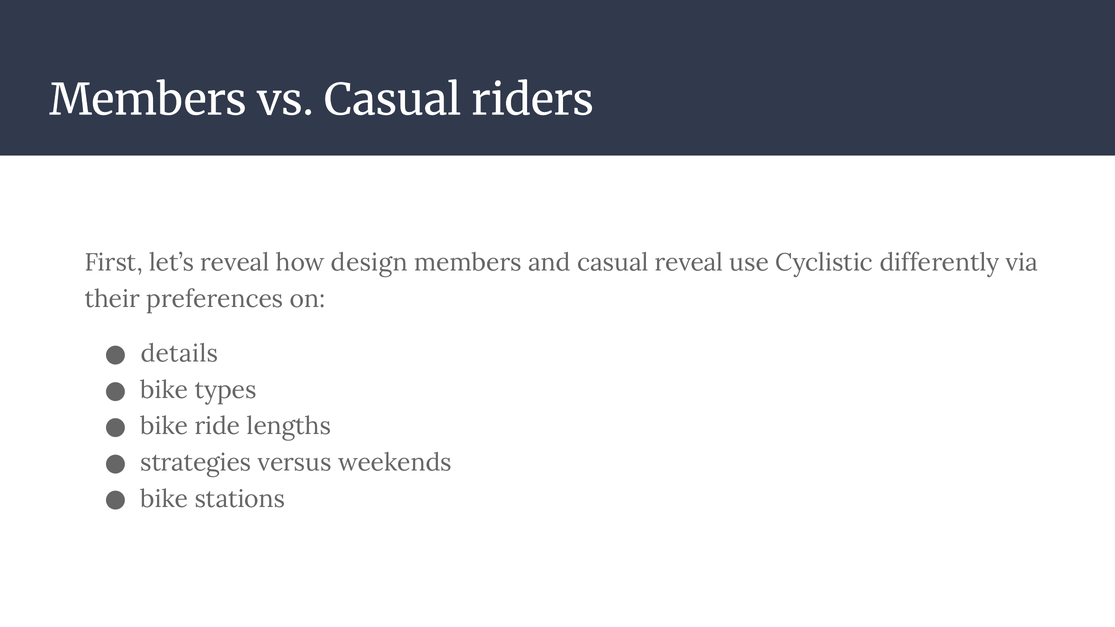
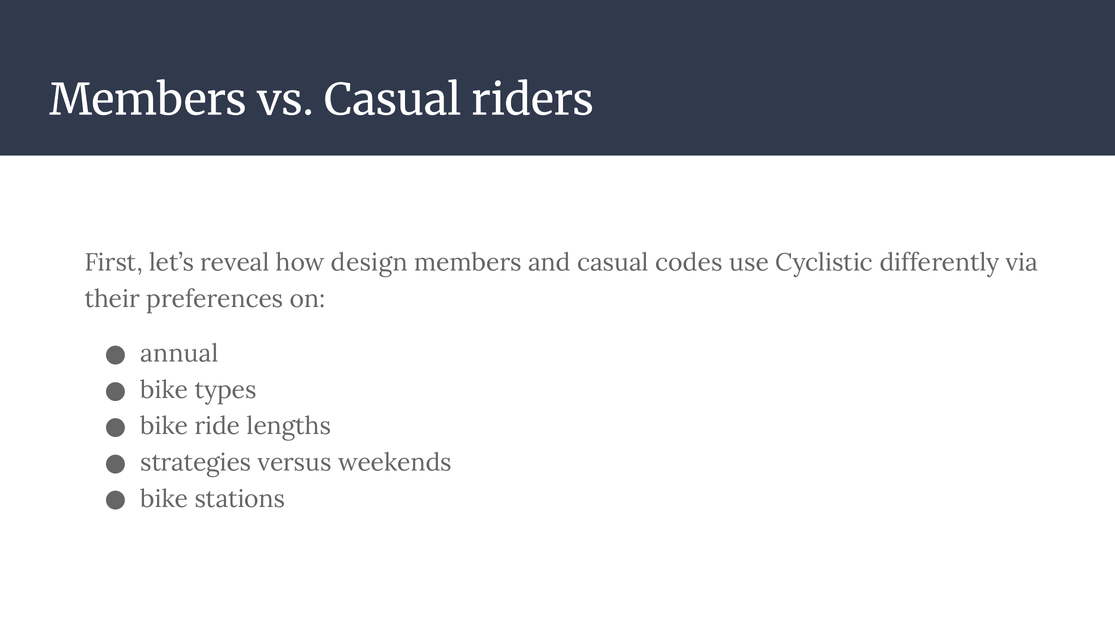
casual reveal: reveal -> codes
details: details -> annual
